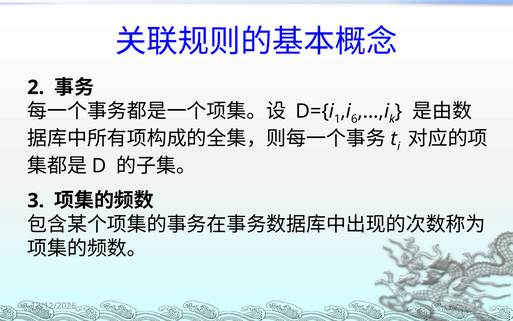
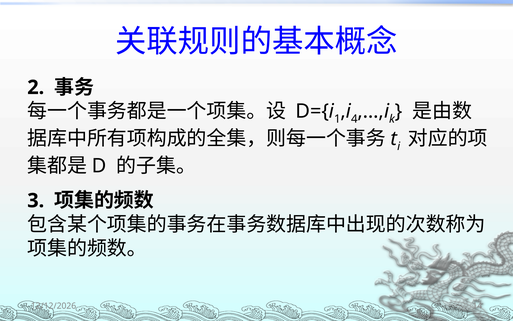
6: 6 -> 4
